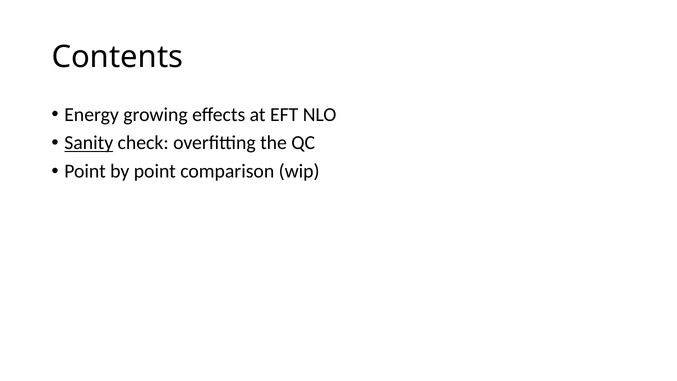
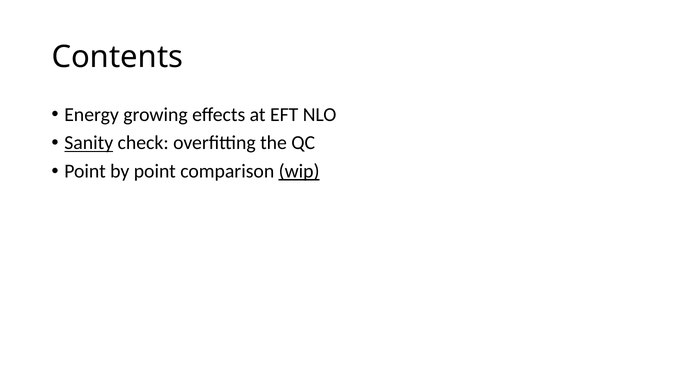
wip underline: none -> present
